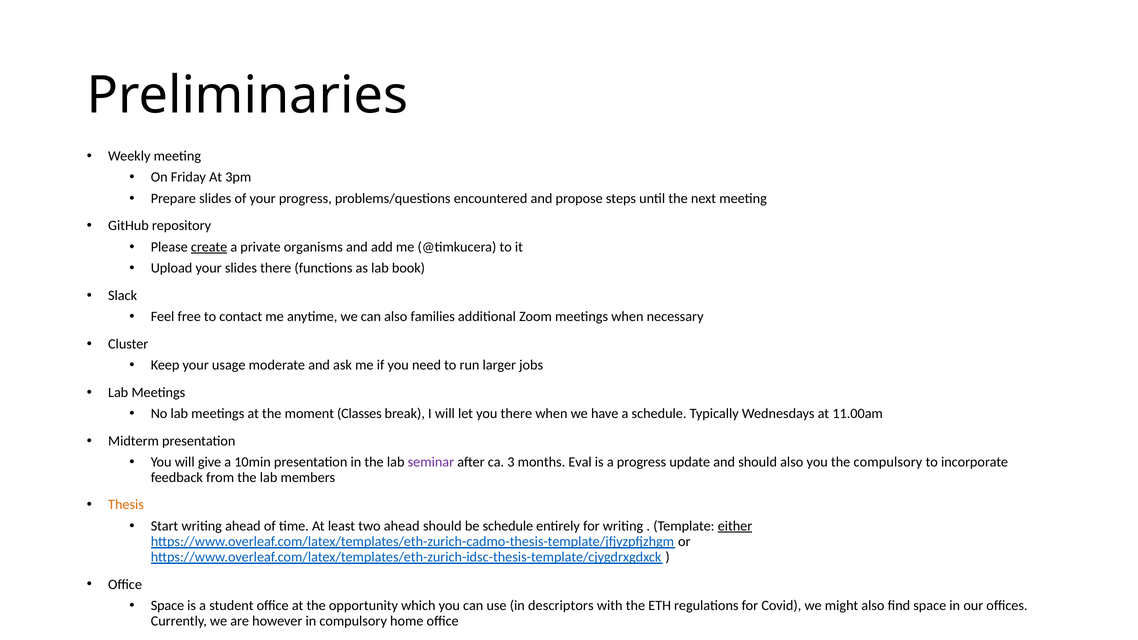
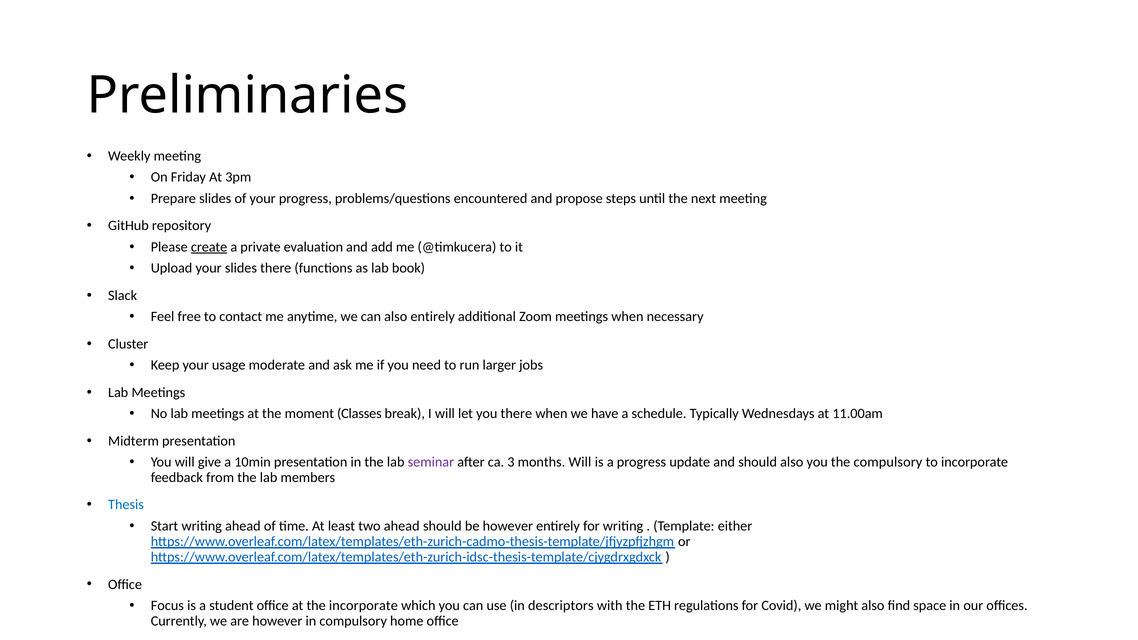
organisms: organisms -> evaluation
also families: families -> entirely
months Eval: Eval -> Will
Thesis colour: orange -> blue
be schedule: schedule -> however
either underline: present -> none
Space at (167, 606): Space -> Focus
the opportunity: opportunity -> incorporate
